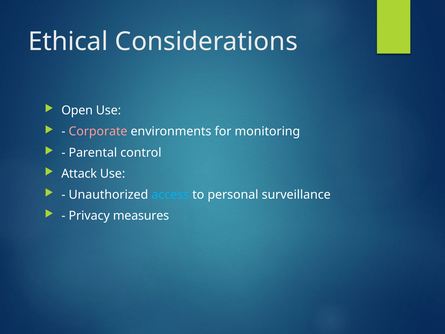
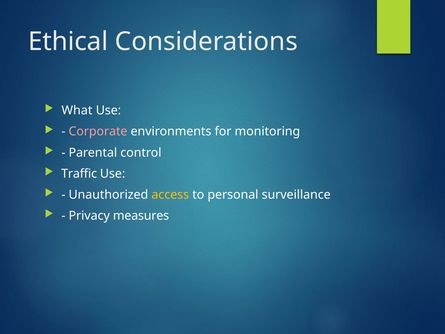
Open: Open -> What
Attack: Attack -> Traffic
access colour: light blue -> yellow
